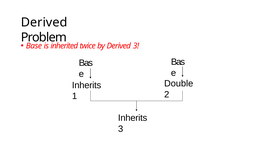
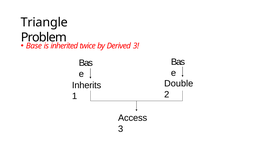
Derived at (44, 22): Derived -> Triangle
Inherits at (133, 118): Inherits -> Access
